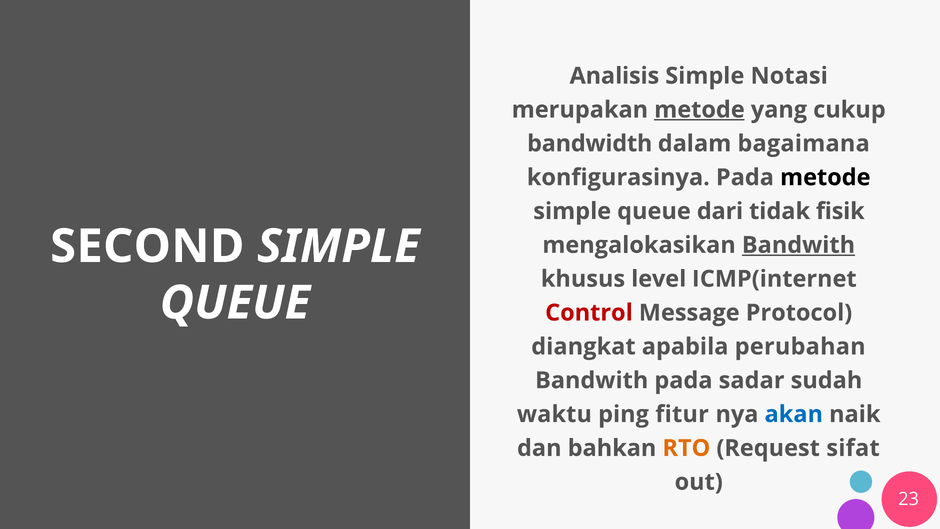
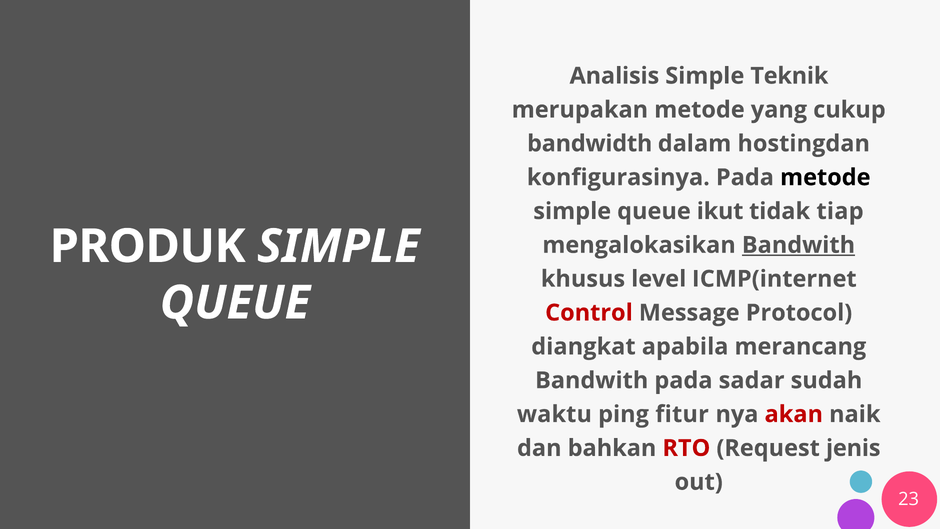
Notasi: Notasi -> Teknik
metode at (699, 110) underline: present -> none
bagaimana: bagaimana -> hostingdan
dari: dari -> ikut
fisik: fisik -> tiap
SECOND: SECOND -> PRODUK
perubahan: perubahan -> merancang
akan colour: blue -> red
RTO colour: orange -> red
sifat: sifat -> jenis
